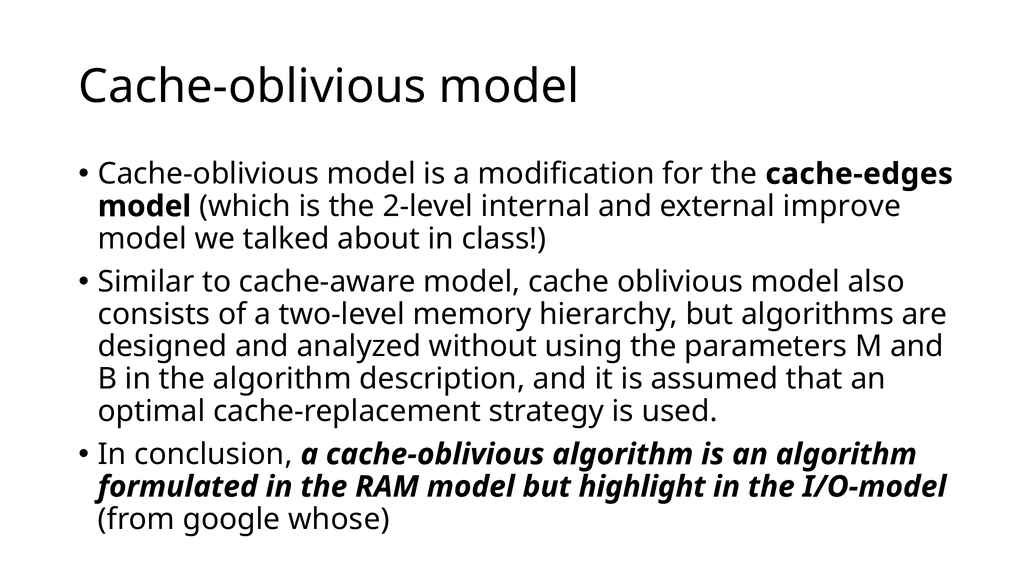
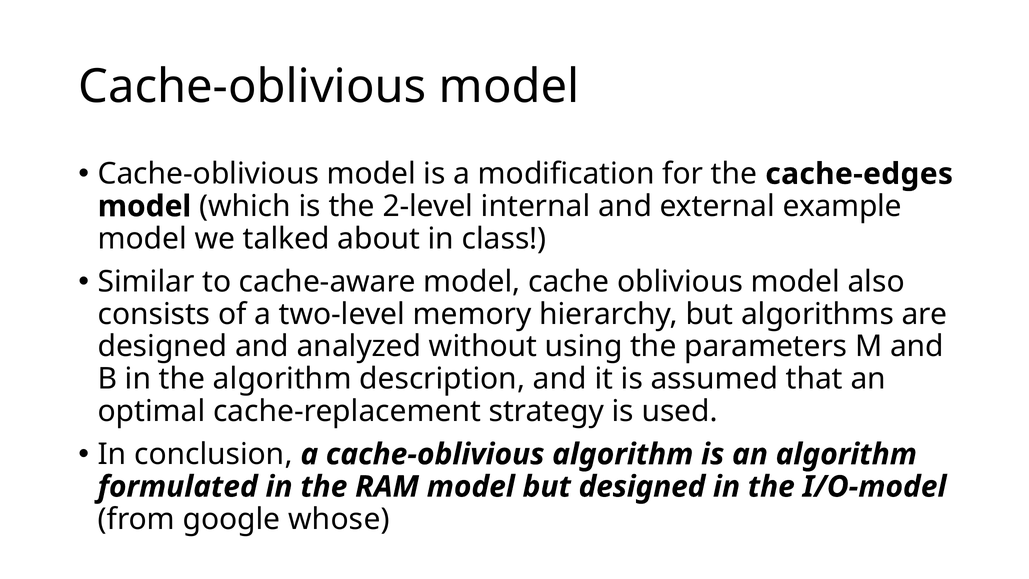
improve: improve -> example
but highlight: highlight -> designed
